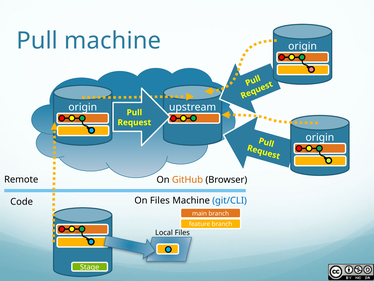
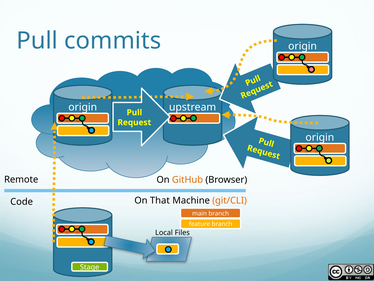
Pull machine: machine -> commits
On Files: Files -> That
git/CLI colour: blue -> orange
